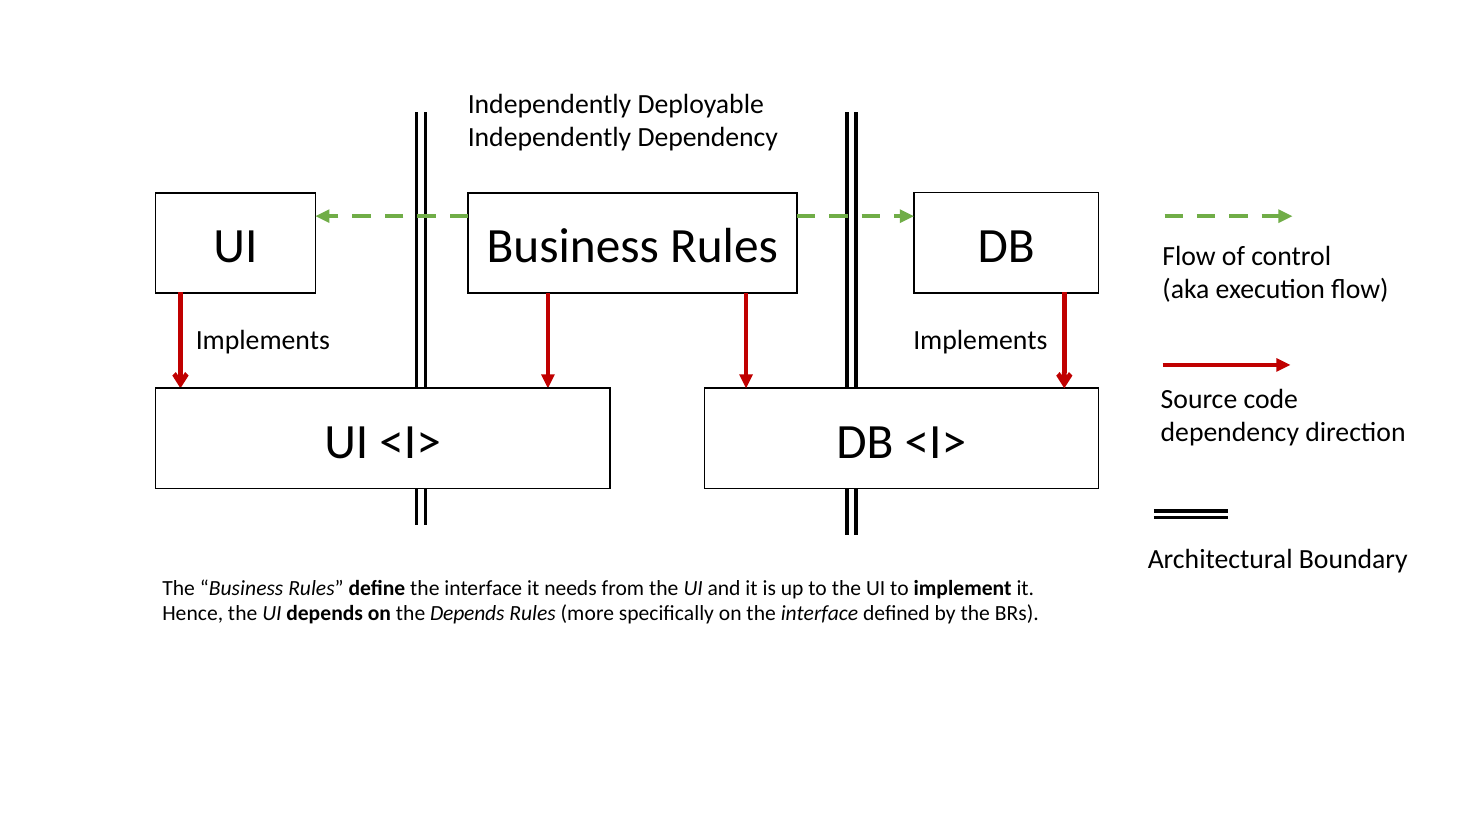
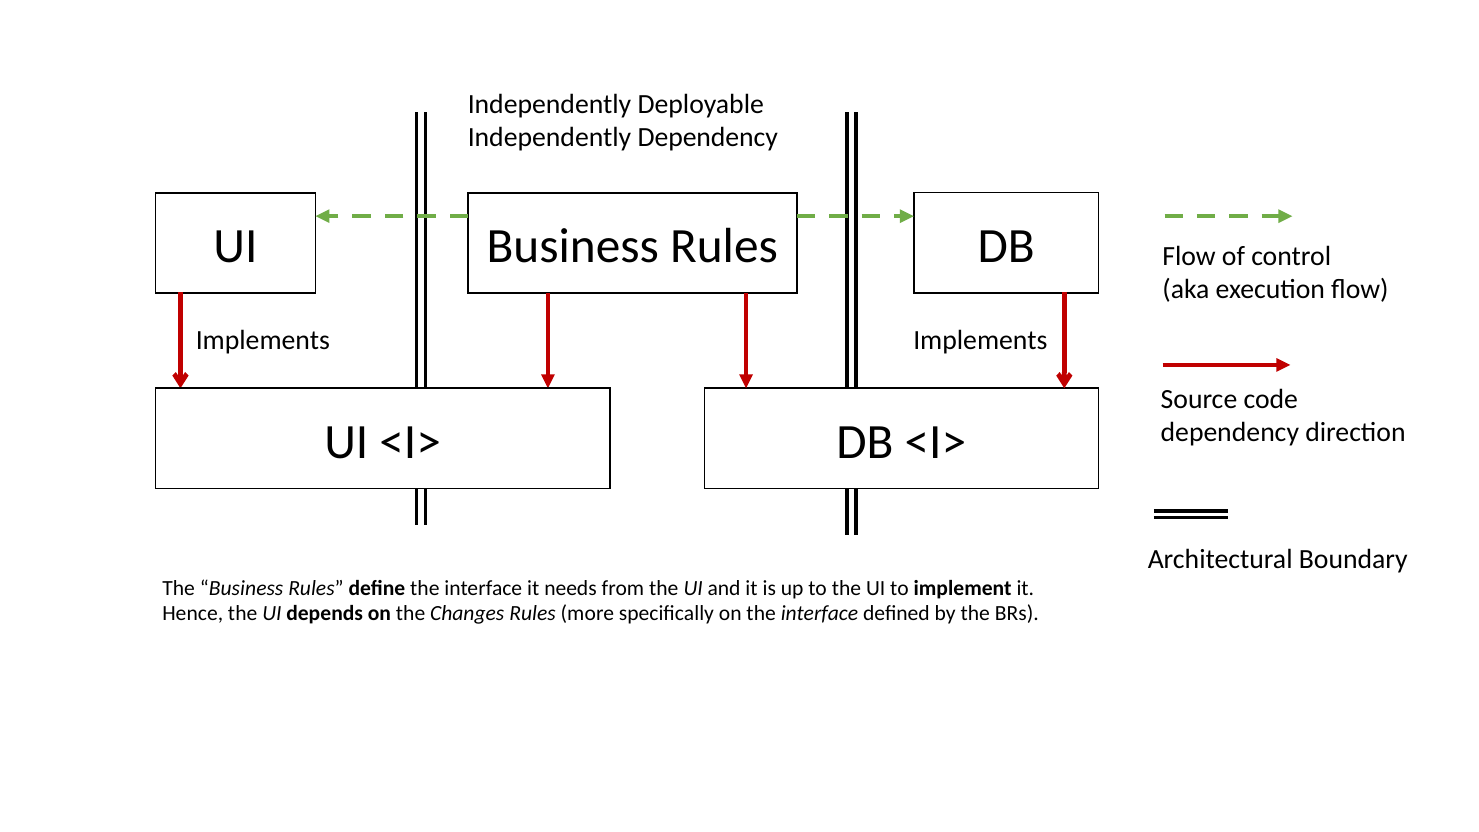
the Depends: Depends -> Changes
